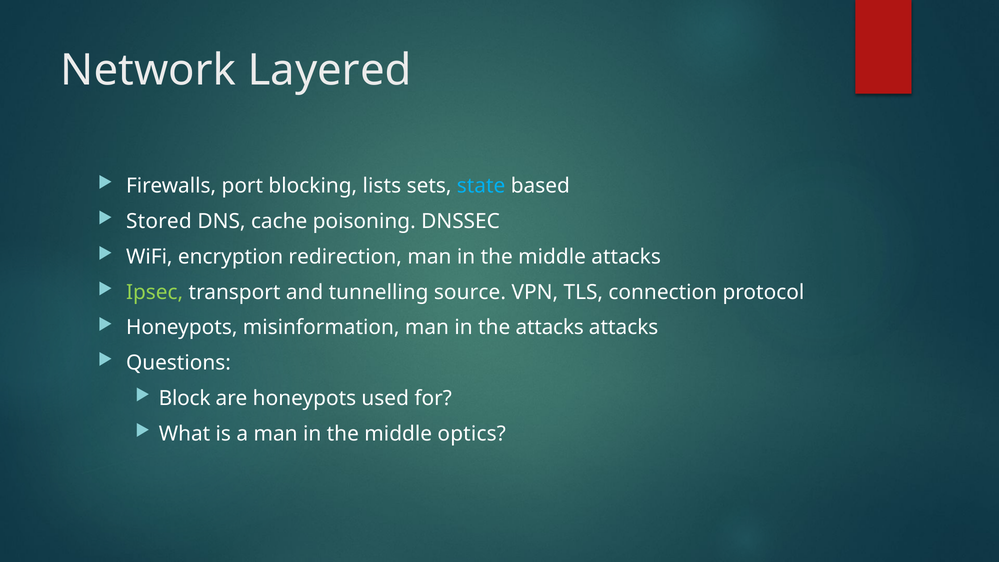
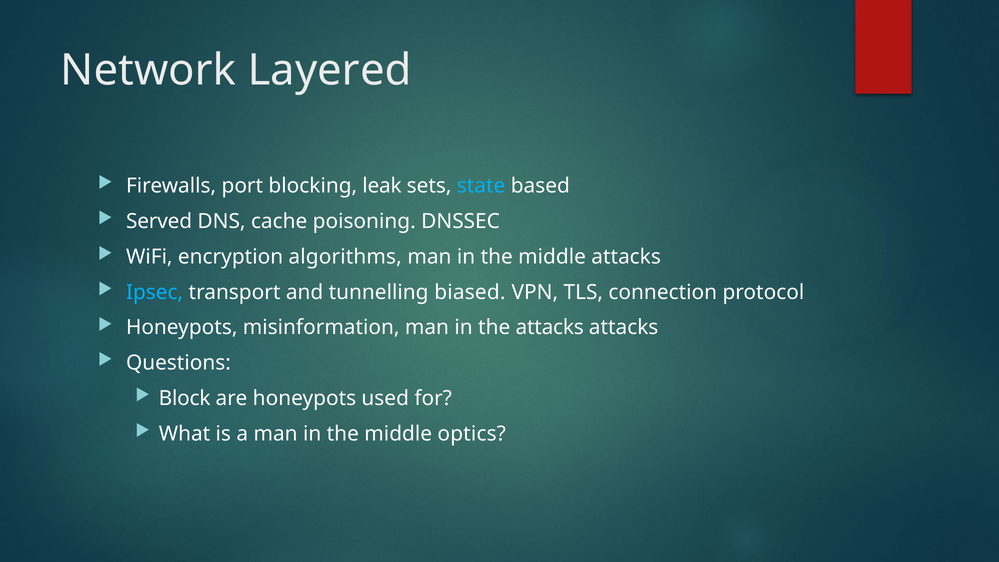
lists: lists -> leak
Stored: Stored -> Served
redirection: redirection -> algorithms
Ipsec colour: light green -> light blue
source: source -> biased
